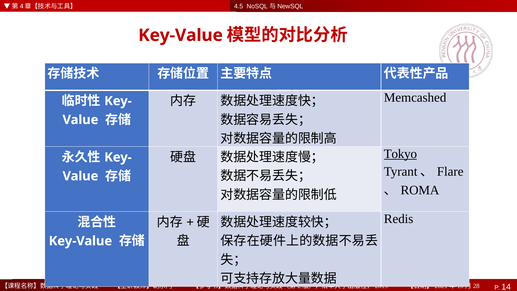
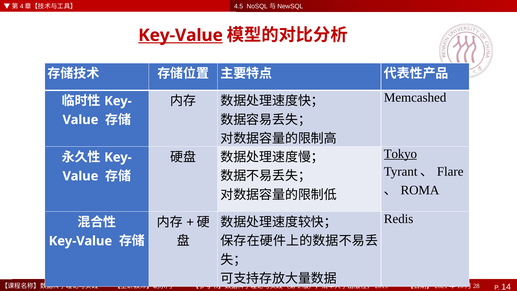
Key-Value at (181, 35) underline: none -> present
